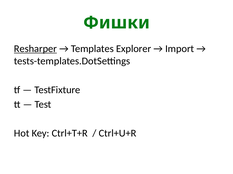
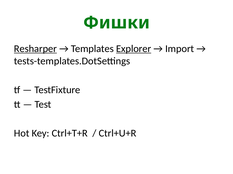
Explorer underline: none -> present
